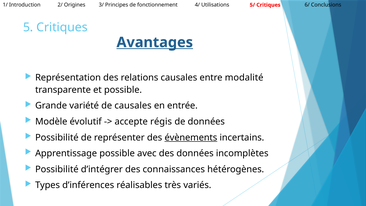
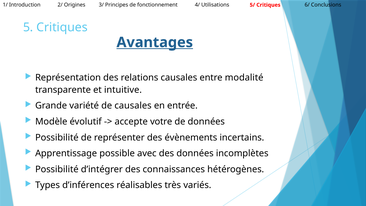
et possible: possible -> intuitive
régis: régis -> votre
évènements underline: present -> none
